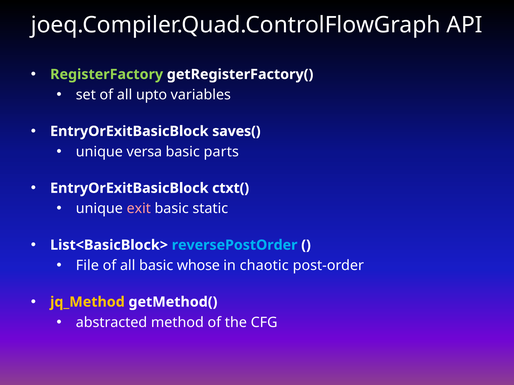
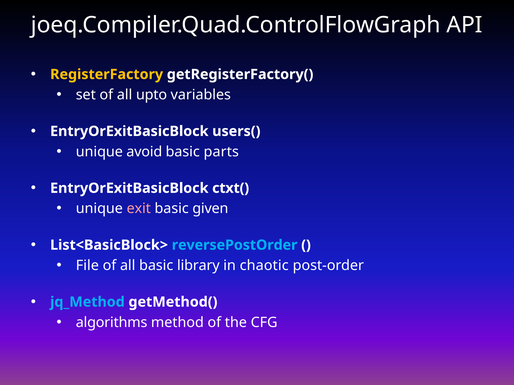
RegisterFactory colour: light green -> yellow
saves(: saves( -> users(
versa: versa -> avoid
static: static -> given
whose: whose -> library
jq_Method colour: yellow -> light blue
abstracted: abstracted -> algorithms
